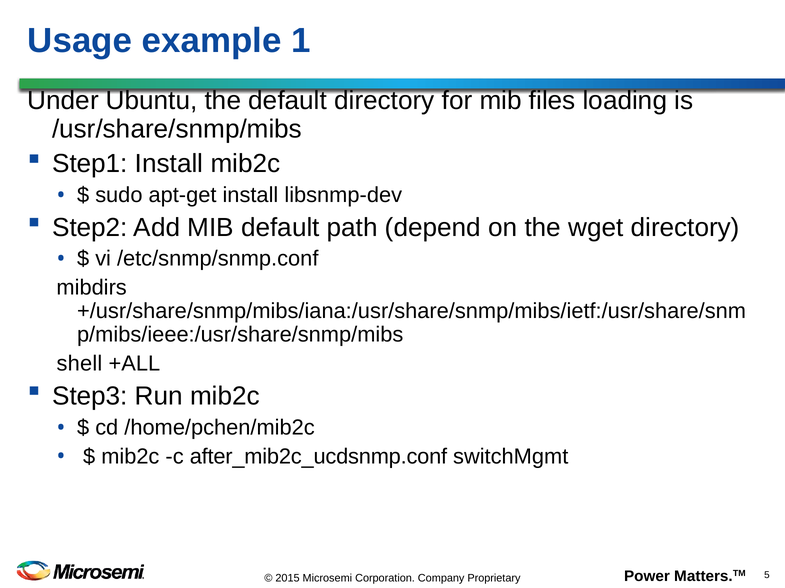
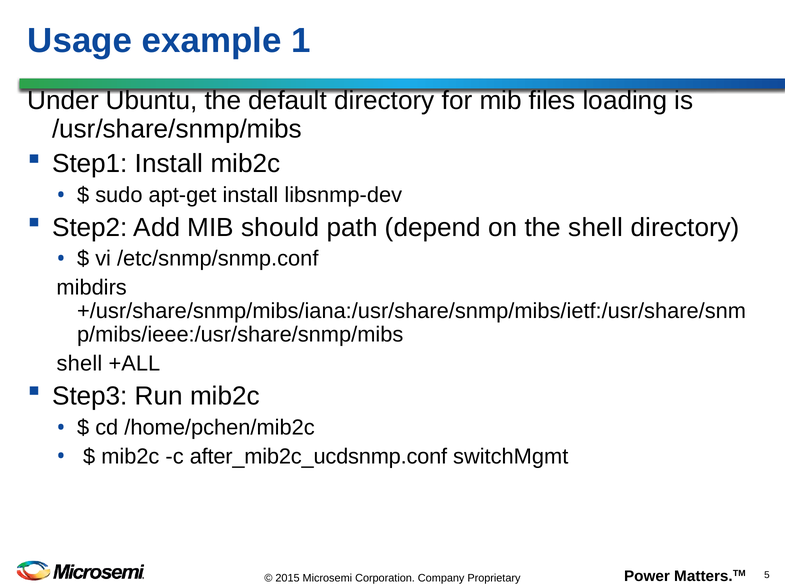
MIB default: default -> should
the wget: wget -> shell
